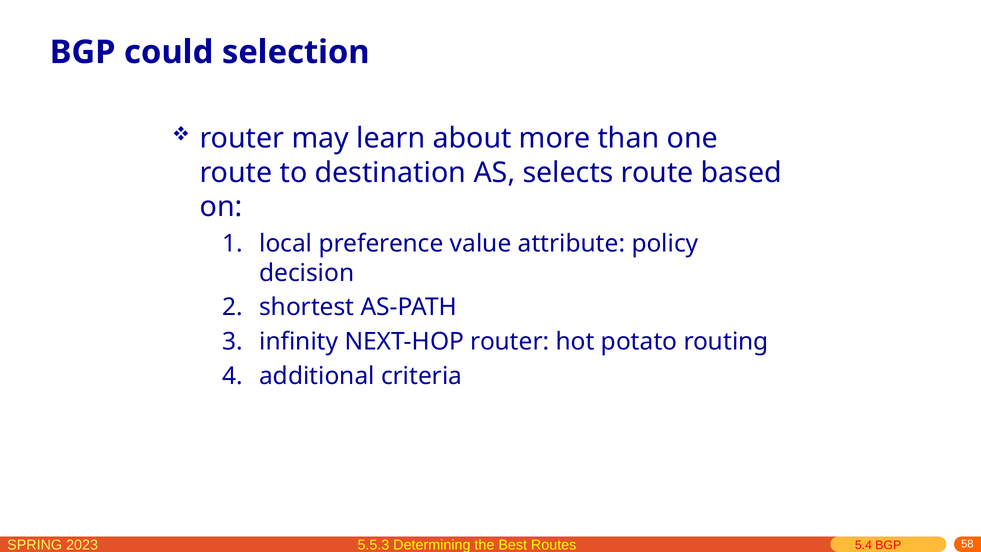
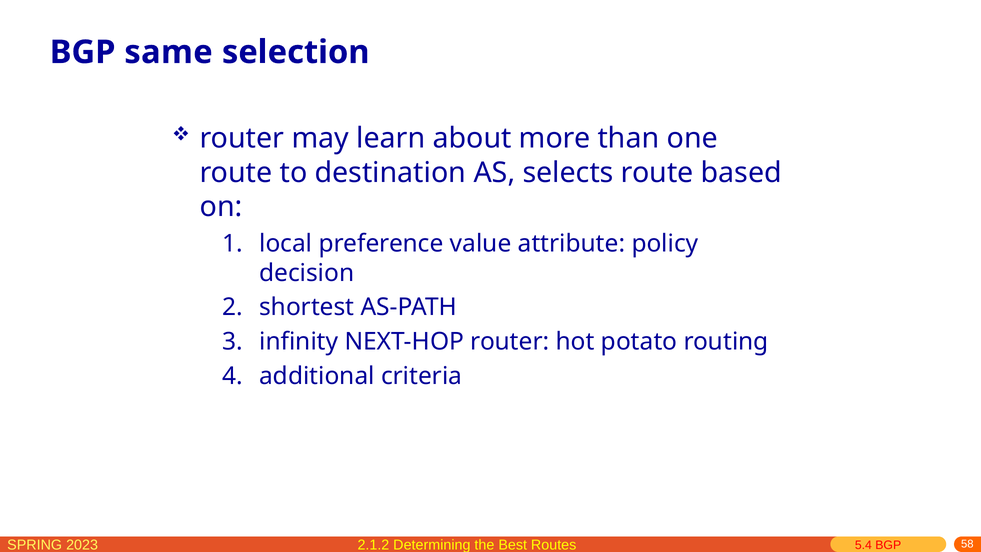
could: could -> same
5.5.3: 5.5.3 -> 2.1.2
